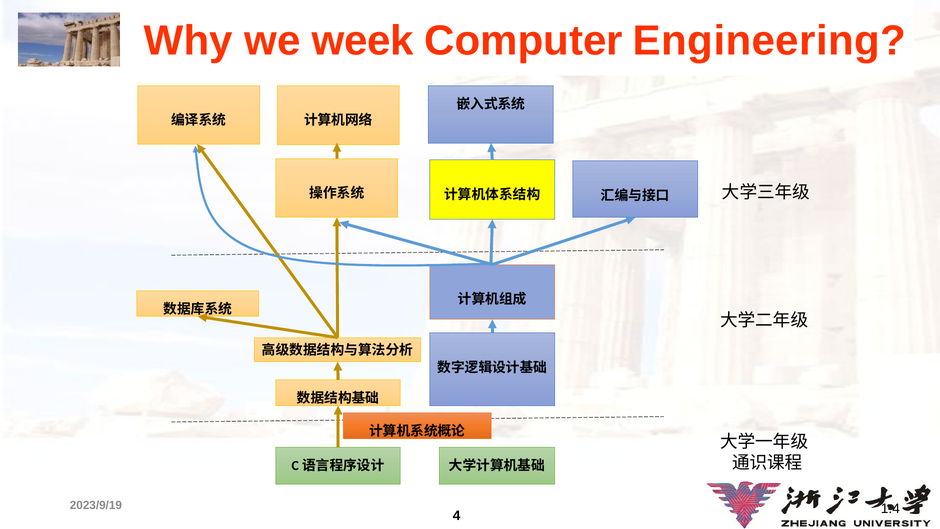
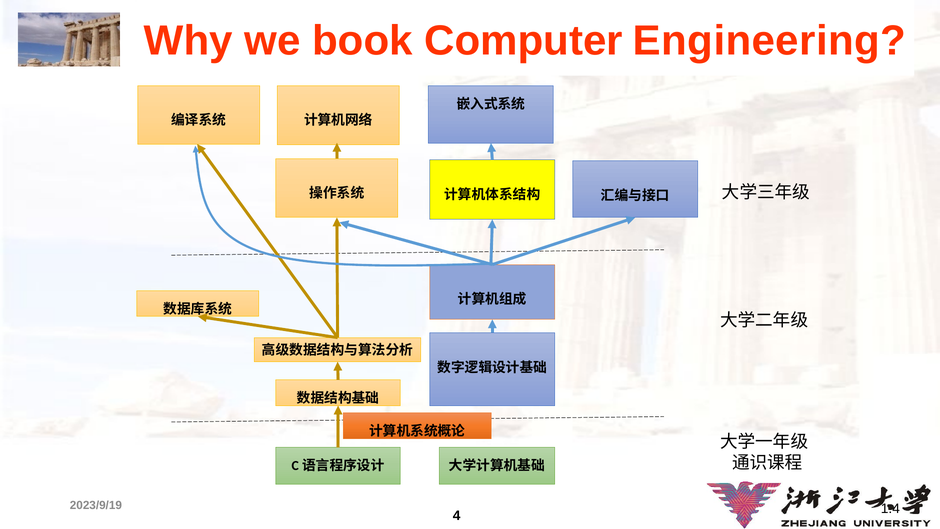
week: week -> book
